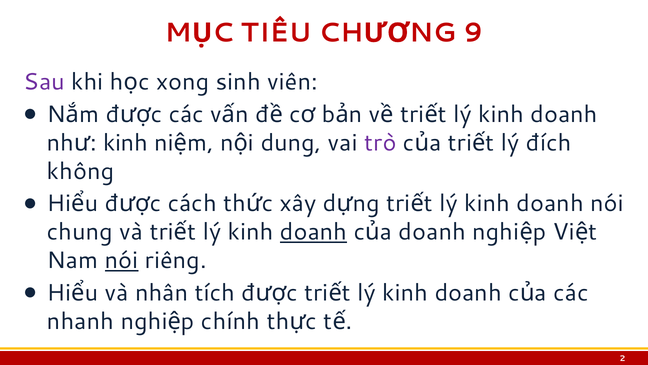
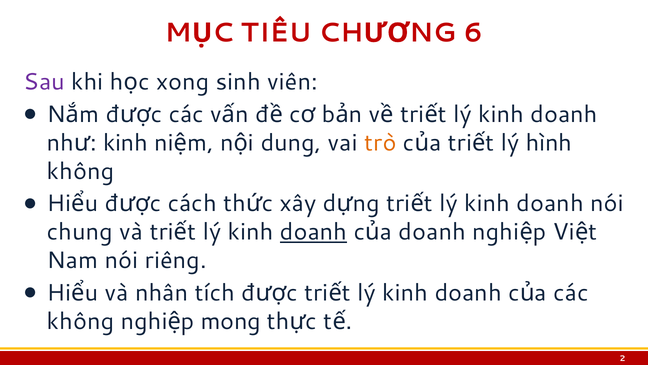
9: 9 -> 6
trò colour: purple -> orange
đích: đích -> hình
nói at (122, 260) underline: present -> none
nhanh at (80, 321): nhanh -> không
chính: chính -> mong
